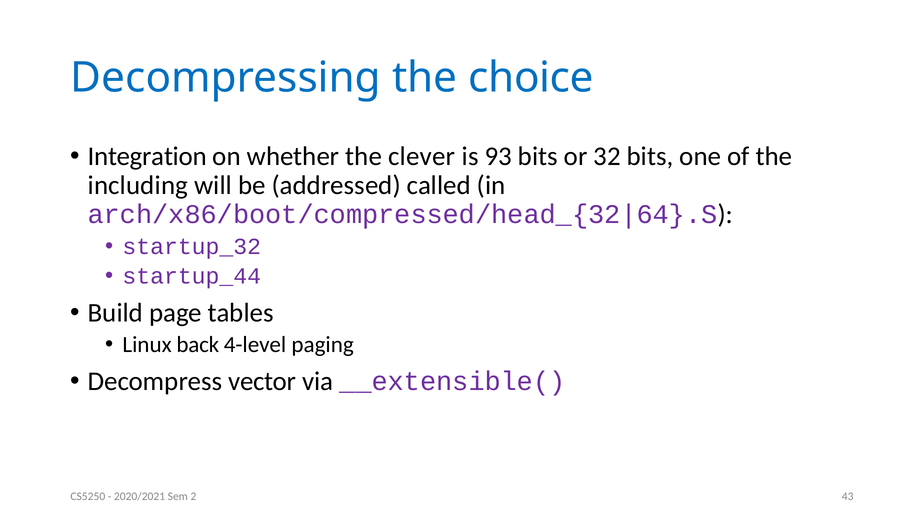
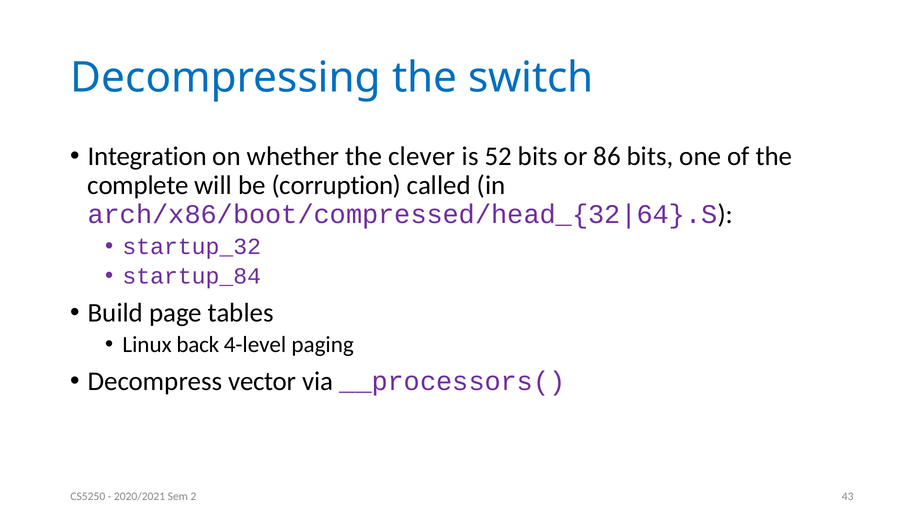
choice: choice -> switch
93: 93 -> 52
32: 32 -> 86
including: including -> complete
addressed: addressed -> corruption
startup_44: startup_44 -> startup_84
__extensible(: __extensible( -> __processors(
